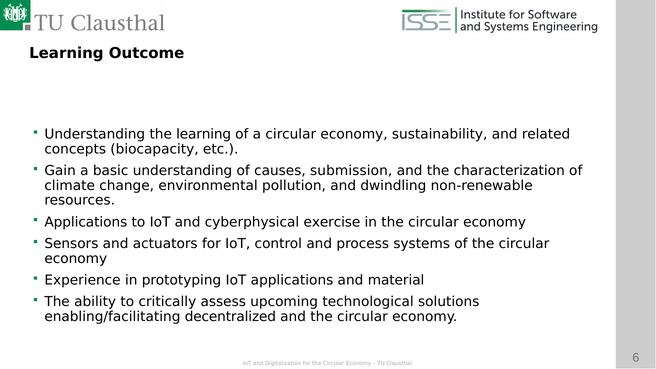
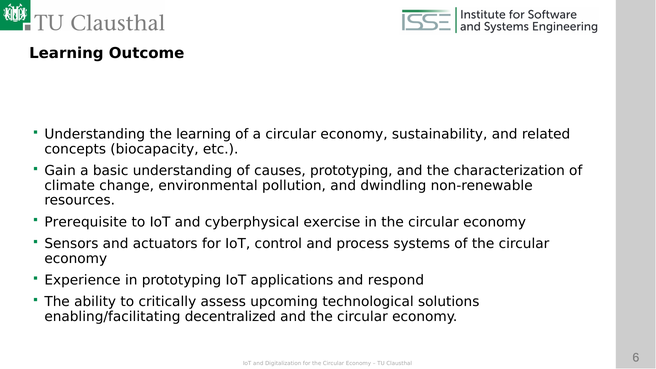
causes submission: submission -> prototyping
Applications at (86, 222): Applications -> Prerequisite
material: material -> respond
